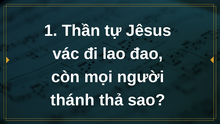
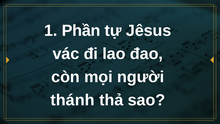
Thần: Thần -> Phần
